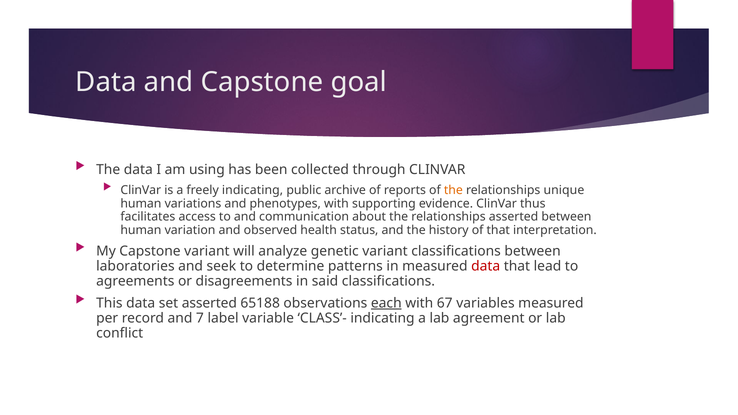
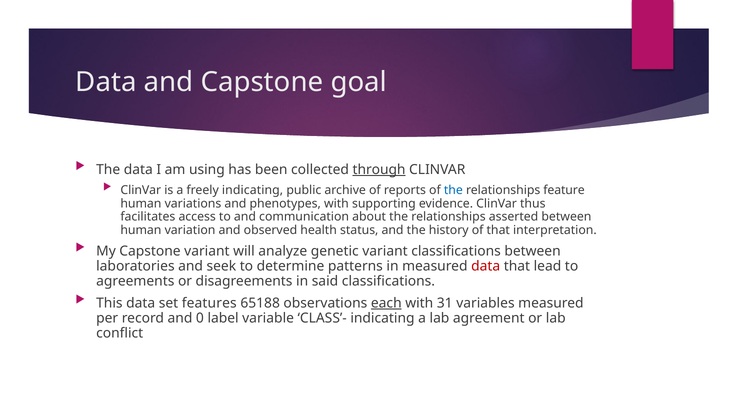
through underline: none -> present
the at (453, 190) colour: orange -> blue
unique: unique -> feature
set asserted: asserted -> features
67: 67 -> 31
7: 7 -> 0
